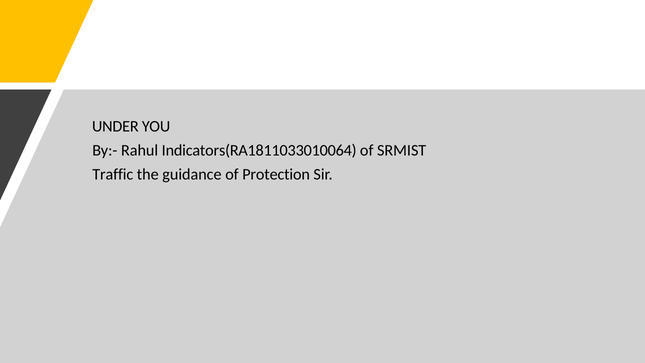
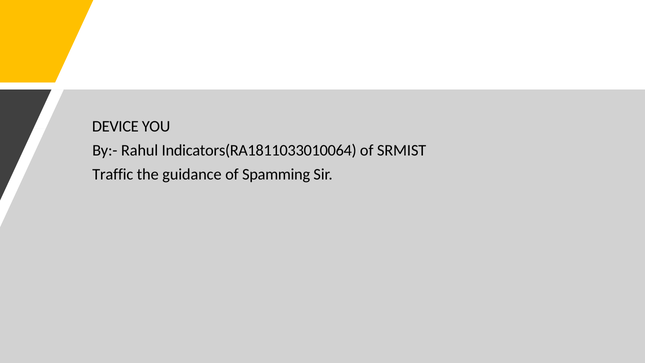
UNDER: UNDER -> DEVICE
Protection: Protection -> Spamming
